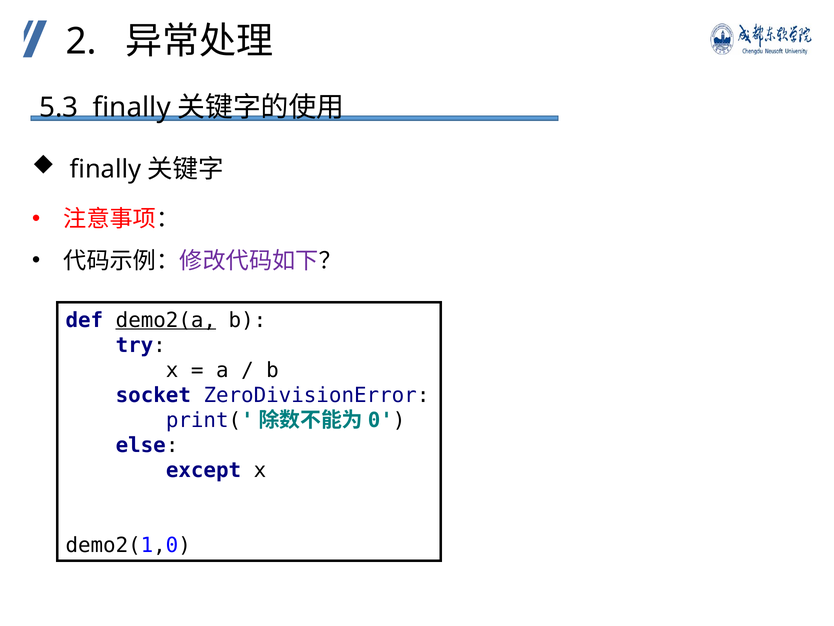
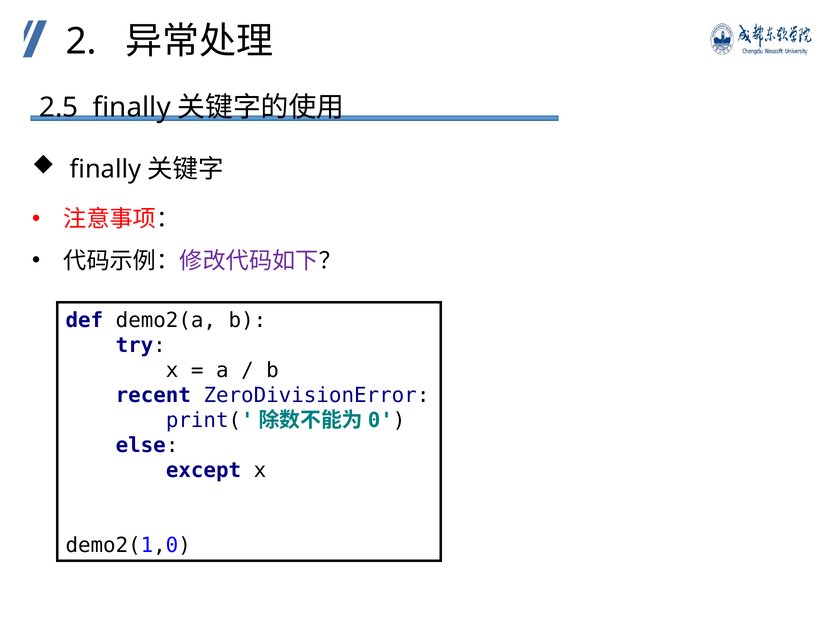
5.3: 5.3 -> 2.5
demo2(a underline: present -> none
socket: socket -> recent
